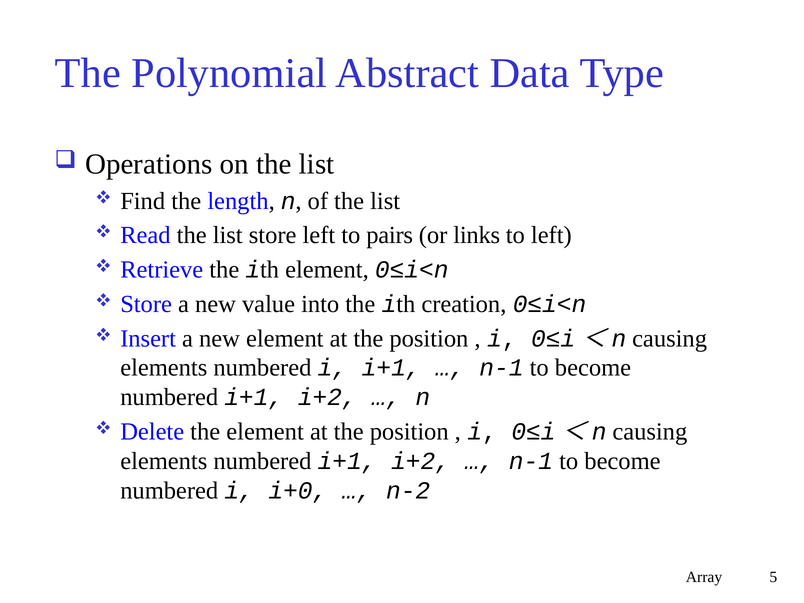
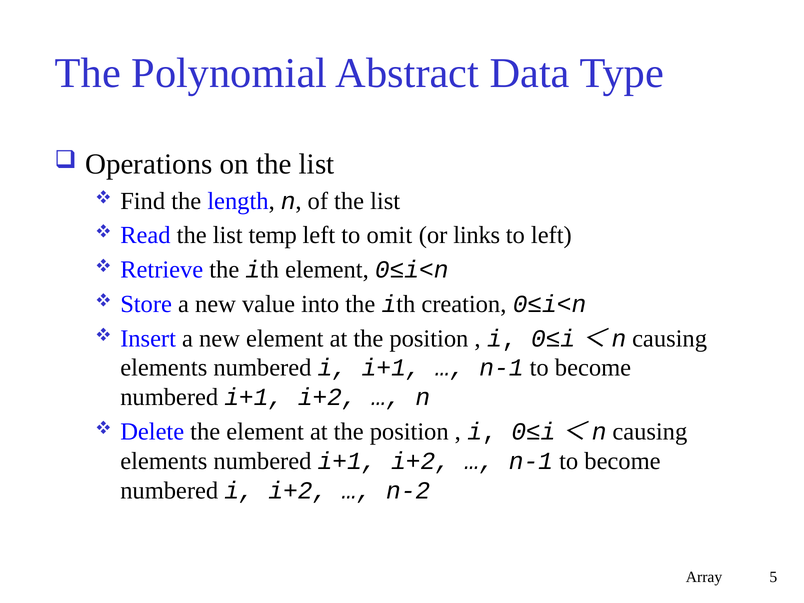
list store: store -> temp
pairs: pairs -> omit
i i+0: i+0 -> i+2
